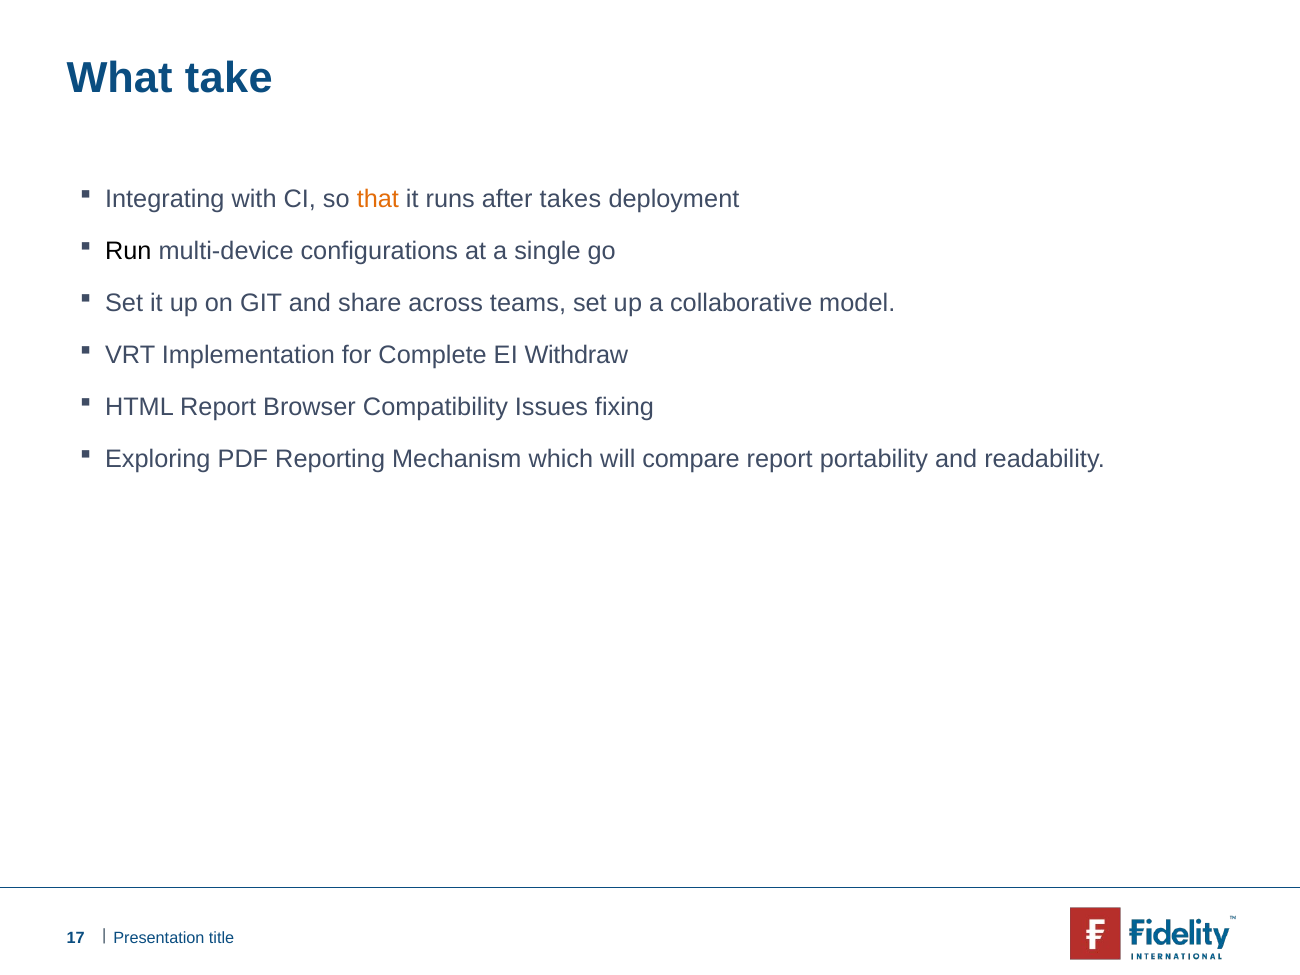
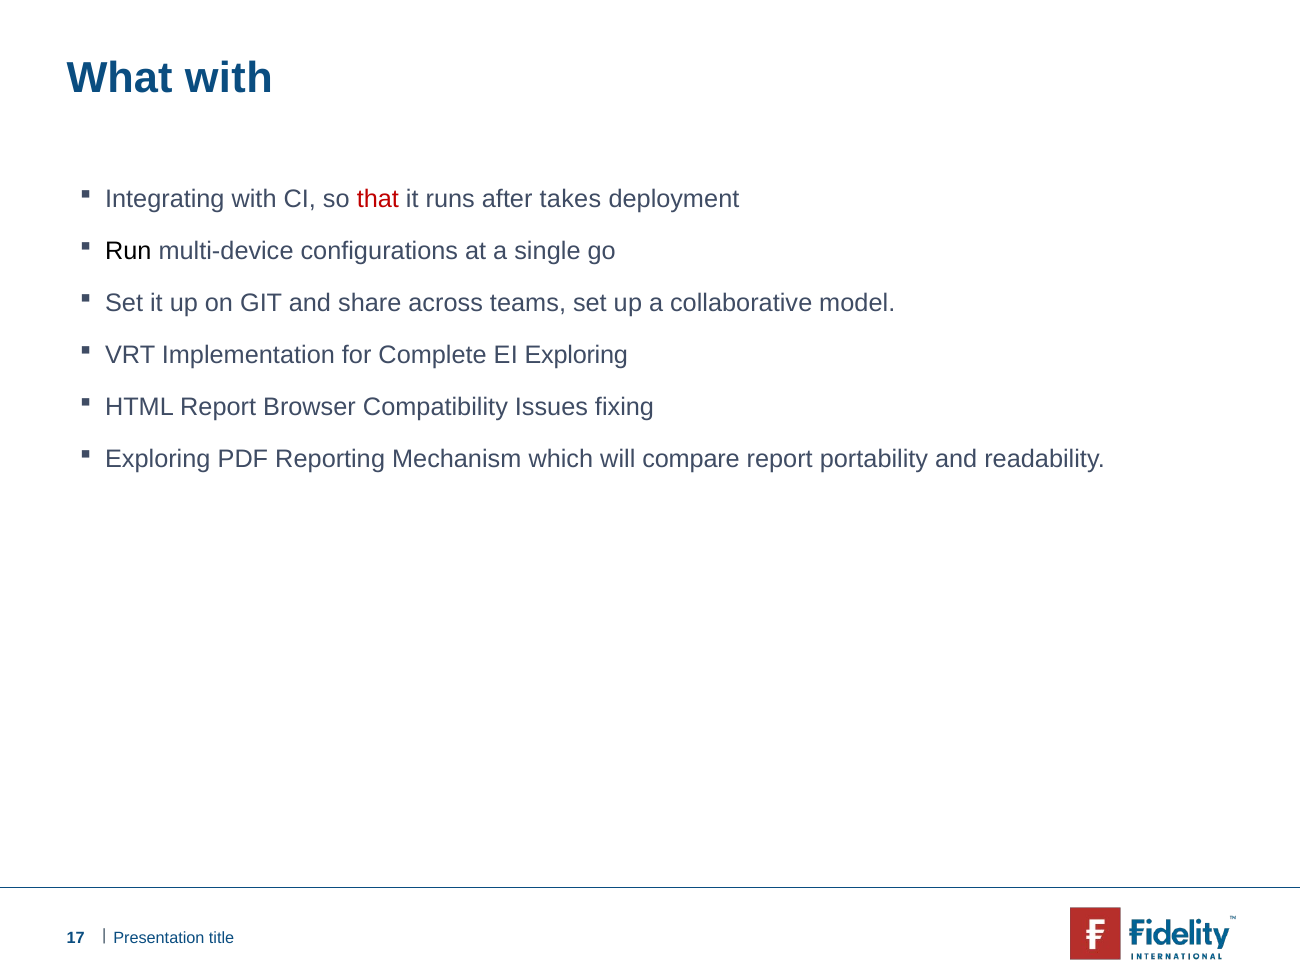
What take: take -> with
that colour: orange -> red
EI Withdraw: Withdraw -> Exploring
